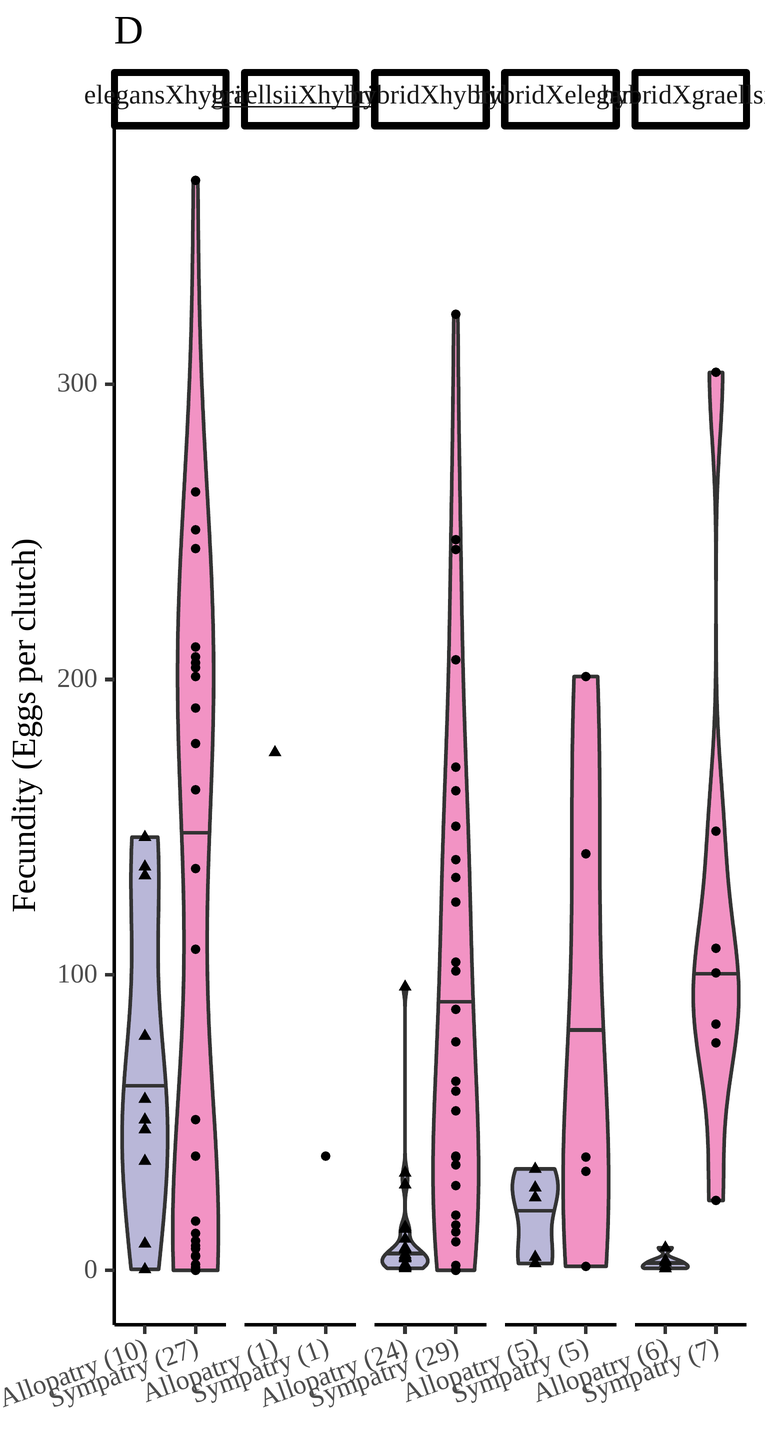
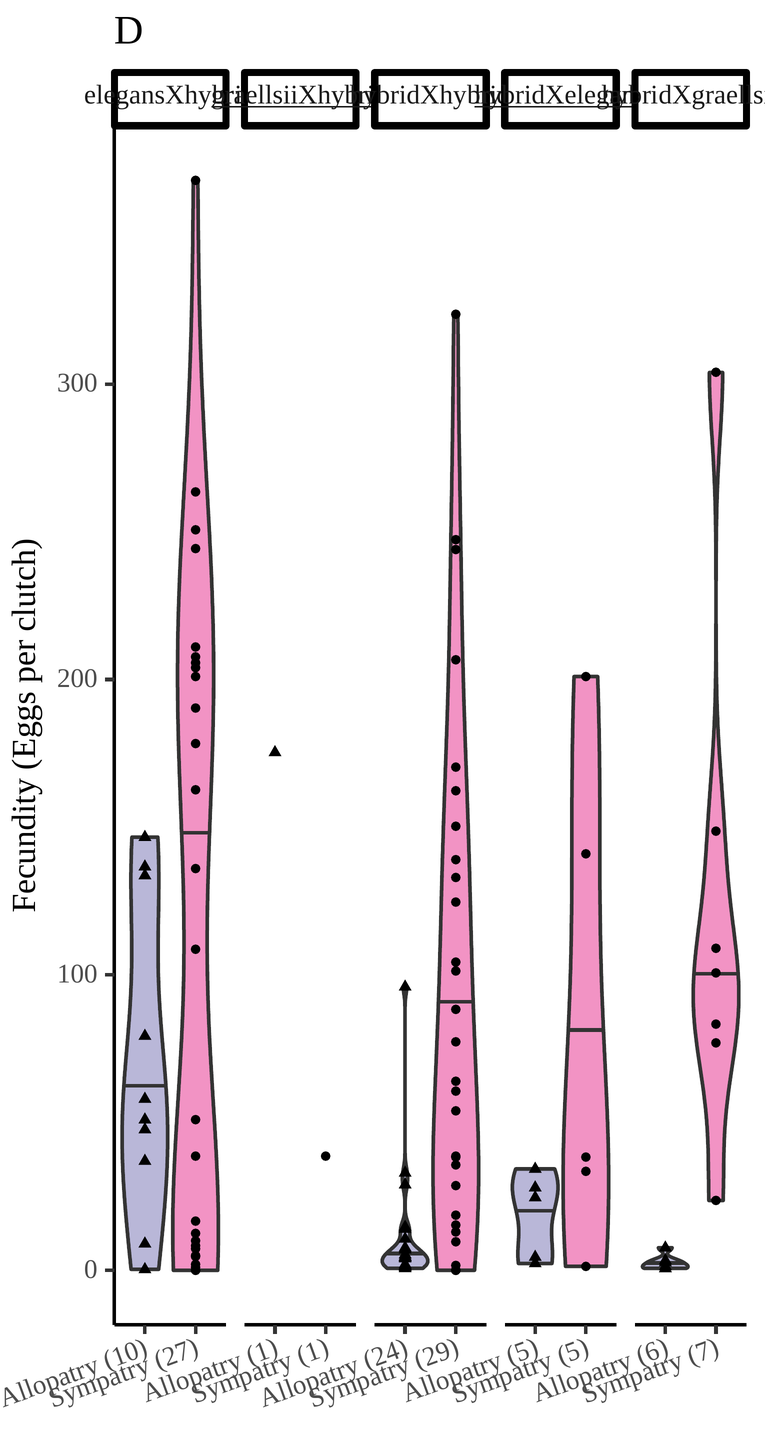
hybridXelegans underline: none -> present
